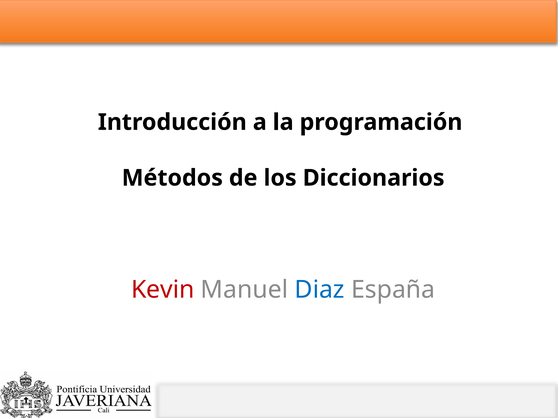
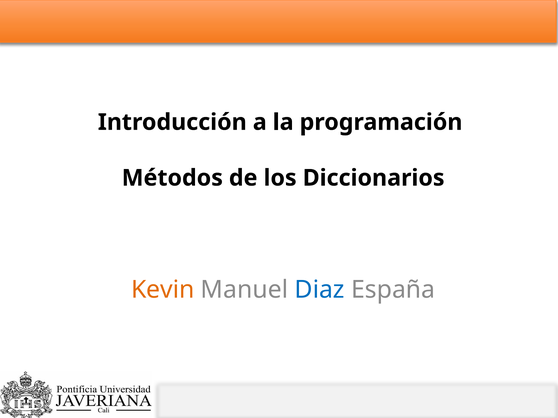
Kevin colour: red -> orange
